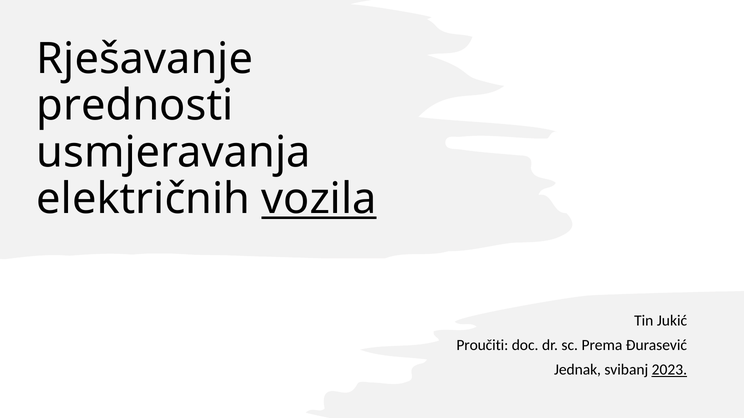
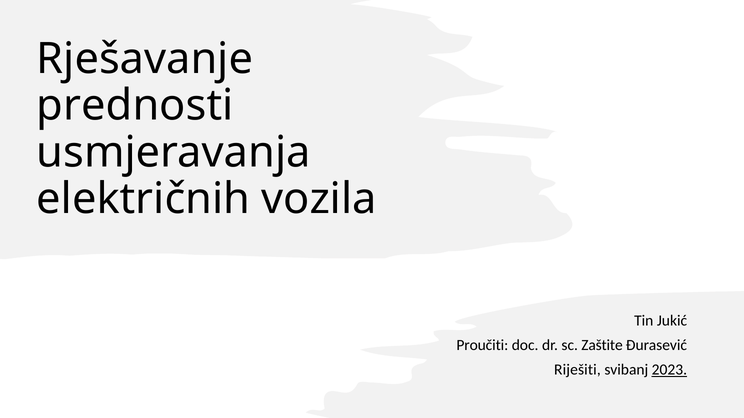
vozila underline: present -> none
Prema: Prema -> Zaštite
Jednak: Jednak -> Riješiti
